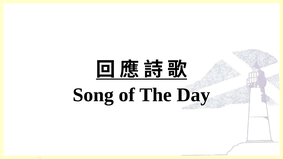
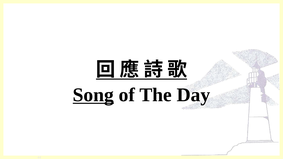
Song underline: none -> present
